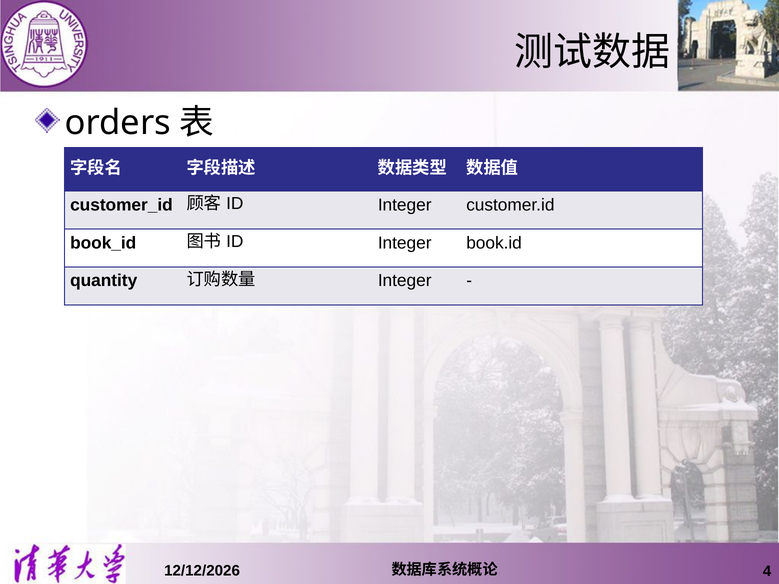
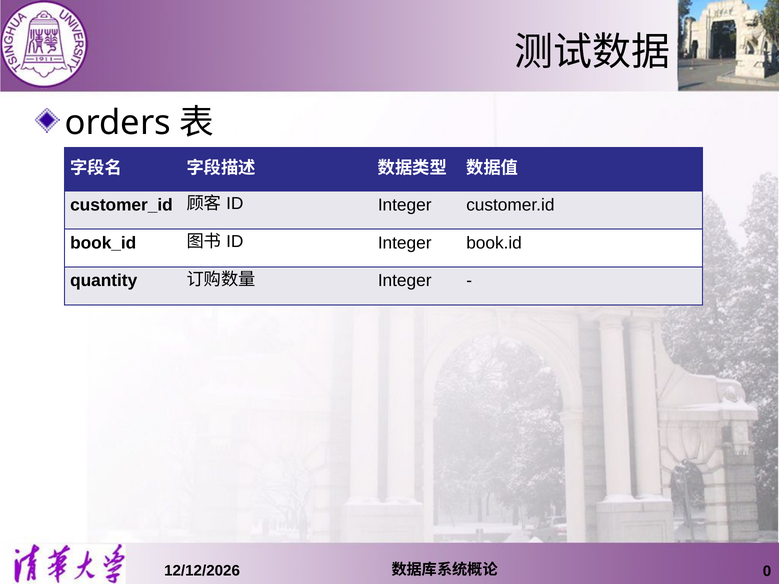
4: 4 -> 0
